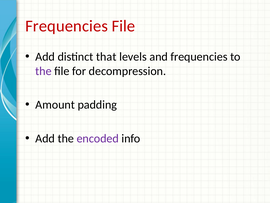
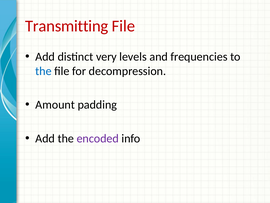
Frequencies at (67, 26): Frequencies -> Transmitting
that: that -> very
the at (43, 71) colour: purple -> blue
